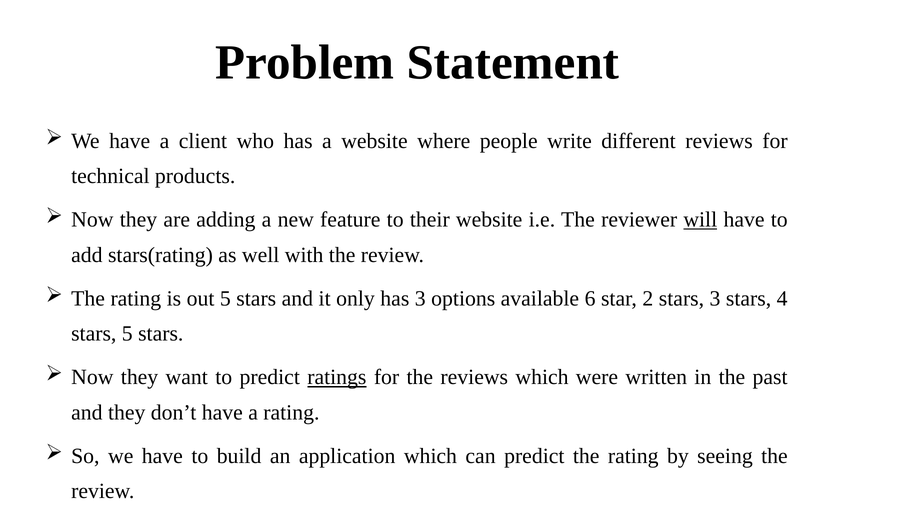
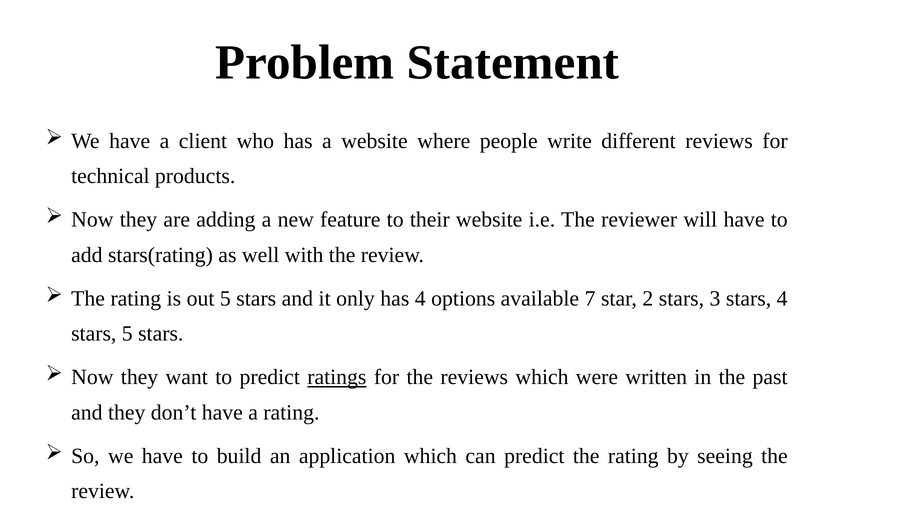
will underline: present -> none
has 3: 3 -> 4
6: 6 -> 7
